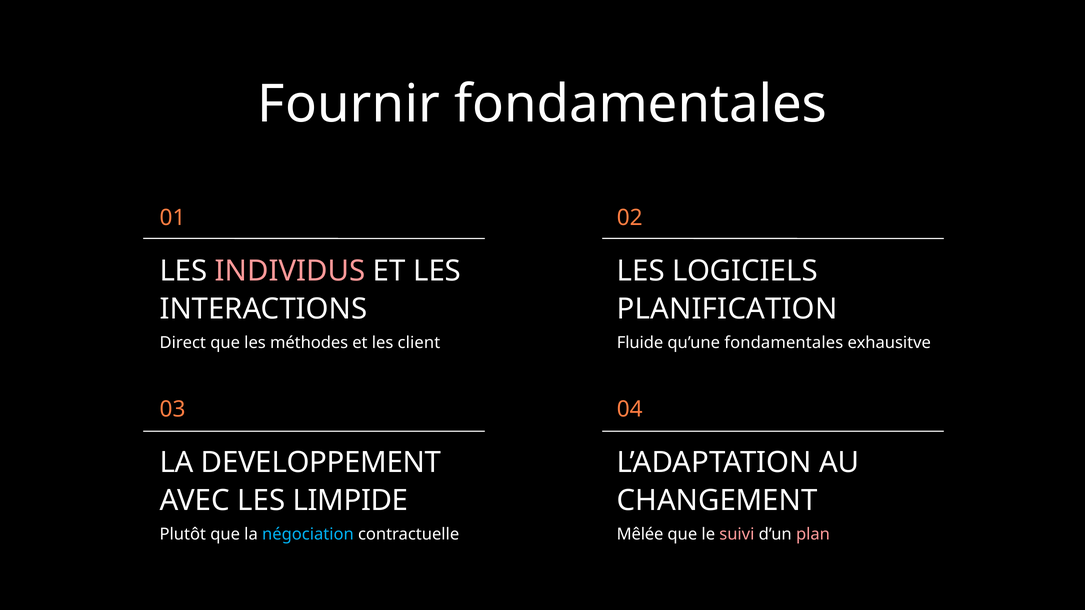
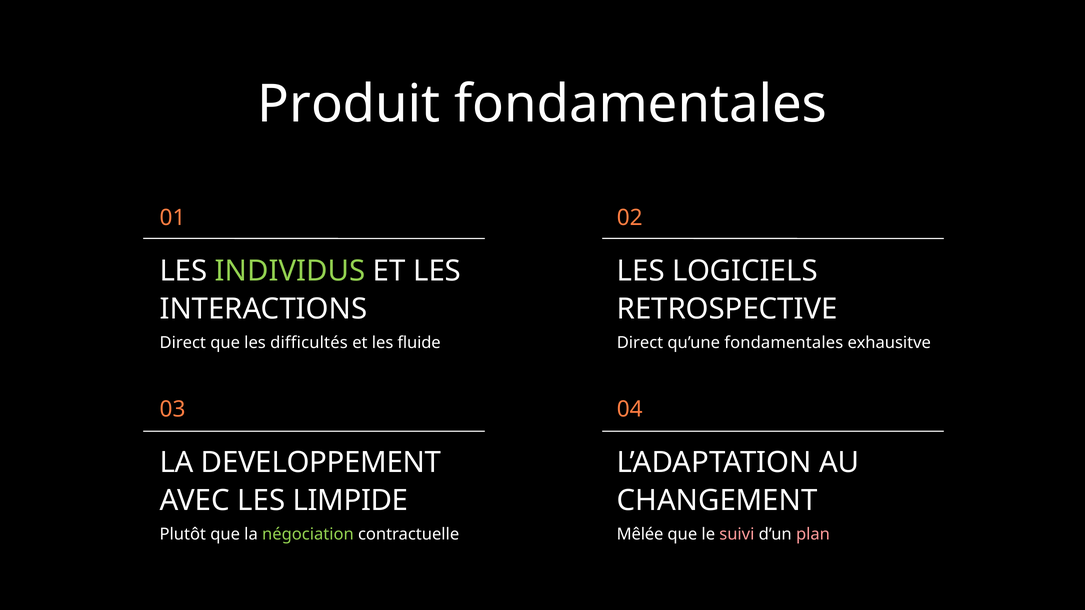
Fournir: Fournir -> Produit
INDIVIDUS colour: pink -> light green
PLANIFICATION: PLANIFICATION -> RETROSPECTIVE
méthodes: méthodes -> difficultés
client: client -> fluide
Fluide at (640, 343): Fluide -> Direct
négociation colour: light blue -> light green
